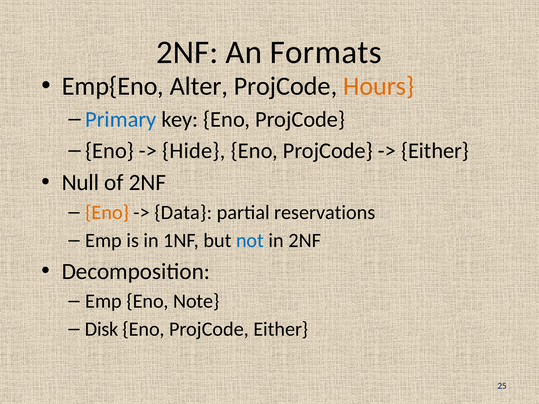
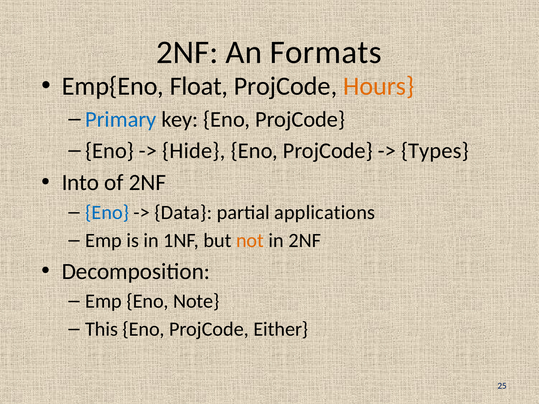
Alter: Alter -> Float
Either at (435, 151): Either -> Types
Null: Null -> Into
Eno at (107, 213) colour: orange -> blue
reservations: reservations -> applications
not colour: blue -> orange
Disk: Disk -> This
